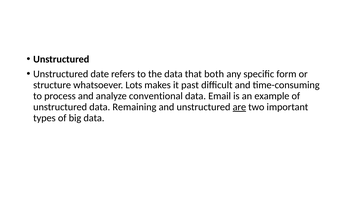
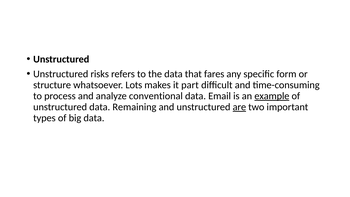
date: date -> risks
both: both -> fares
past: past -> part
example underline: none -> present
